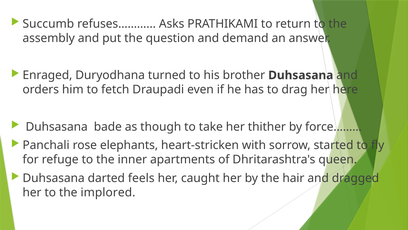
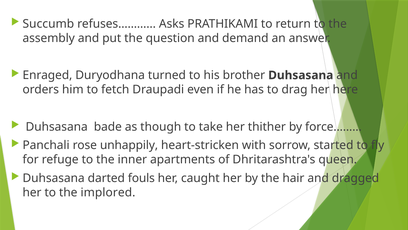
elephants: elephants -> unhappily
feels: feels -> fouls
